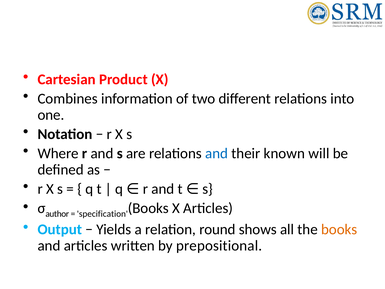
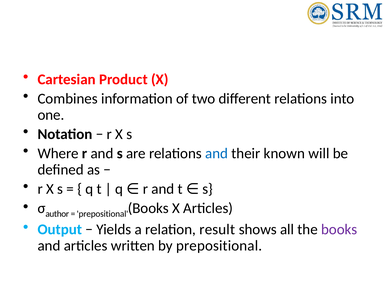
specification at (102, 214): specification -> prepositional
round: round -> result
books at (339, 229) colour: orange -> purple
